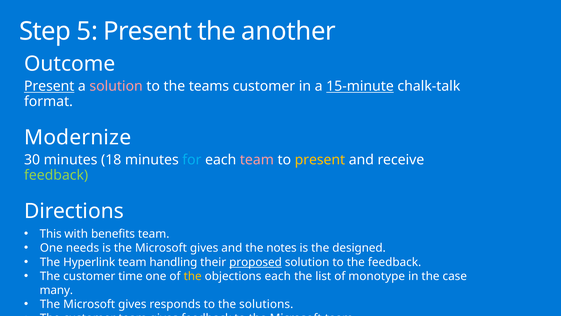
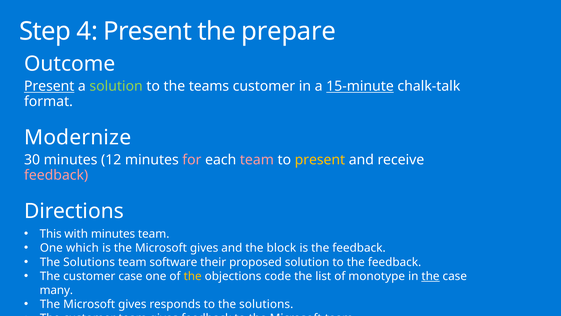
5: 5 -> 4
another: another -> prepare
solution at (116, 86) colour: pink -> light green
18: 18 -> 12
for colour: light blue -> pink
feedback at (56, 175) colour: light green -> pink
with benefits: benefits -> minutes
needs: needs -> which
notes: notes -> block
is the designed: designed -> feedback
Hyperlink at (89, 262): Hyperlink -> Solutions
handling: handling -> software
proposed underline: present -> none
customer time: time -> case
objections each: each -> code
the at (430, 276) underline: none -> present
